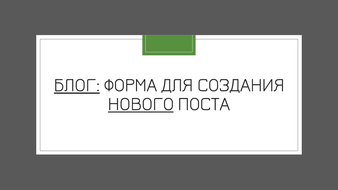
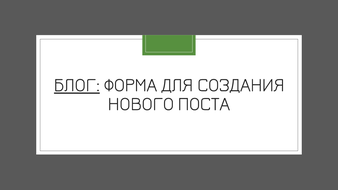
НОВОГО underline: present -> none
